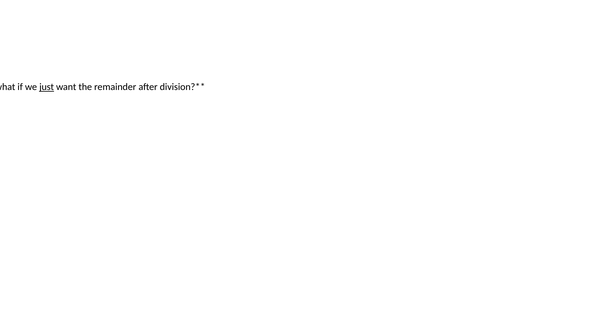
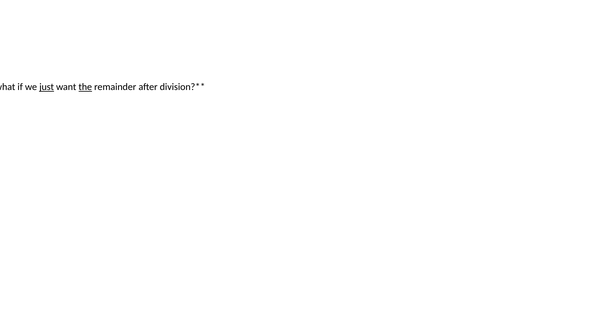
the underline: none -> present
